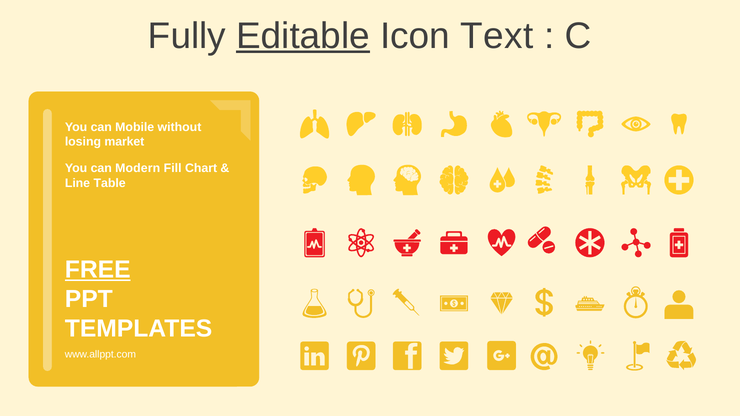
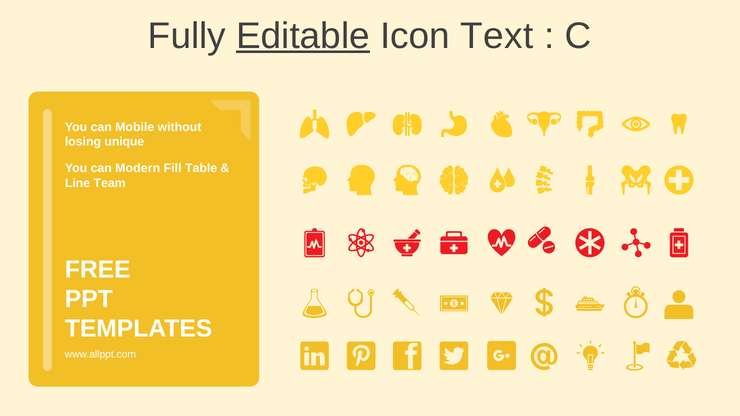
market: market -> unique
Chart: Chart -> Table
Table: Table -> Team
FREE underline: present -> none
